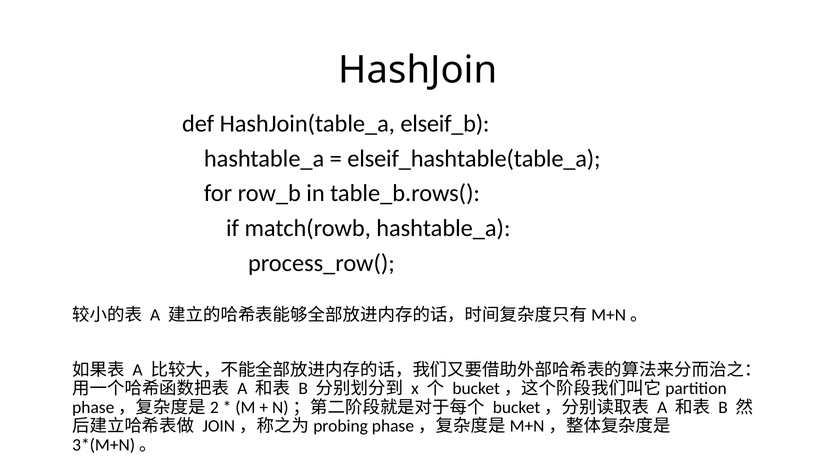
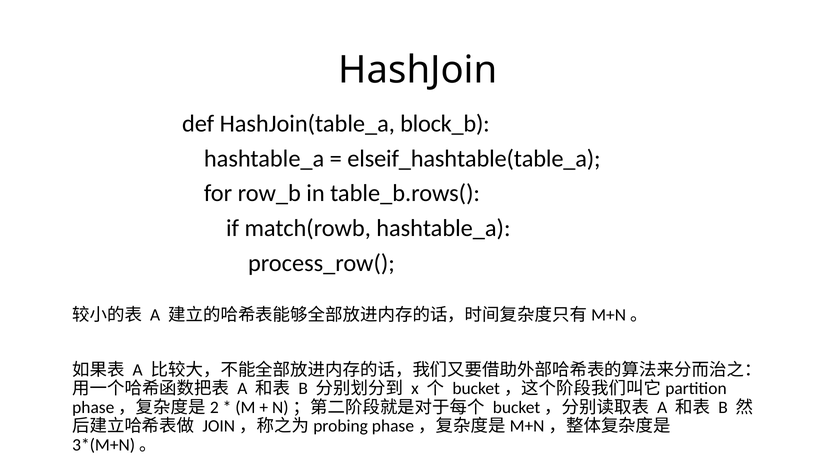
elseif_b: elseif_b -> block_b
